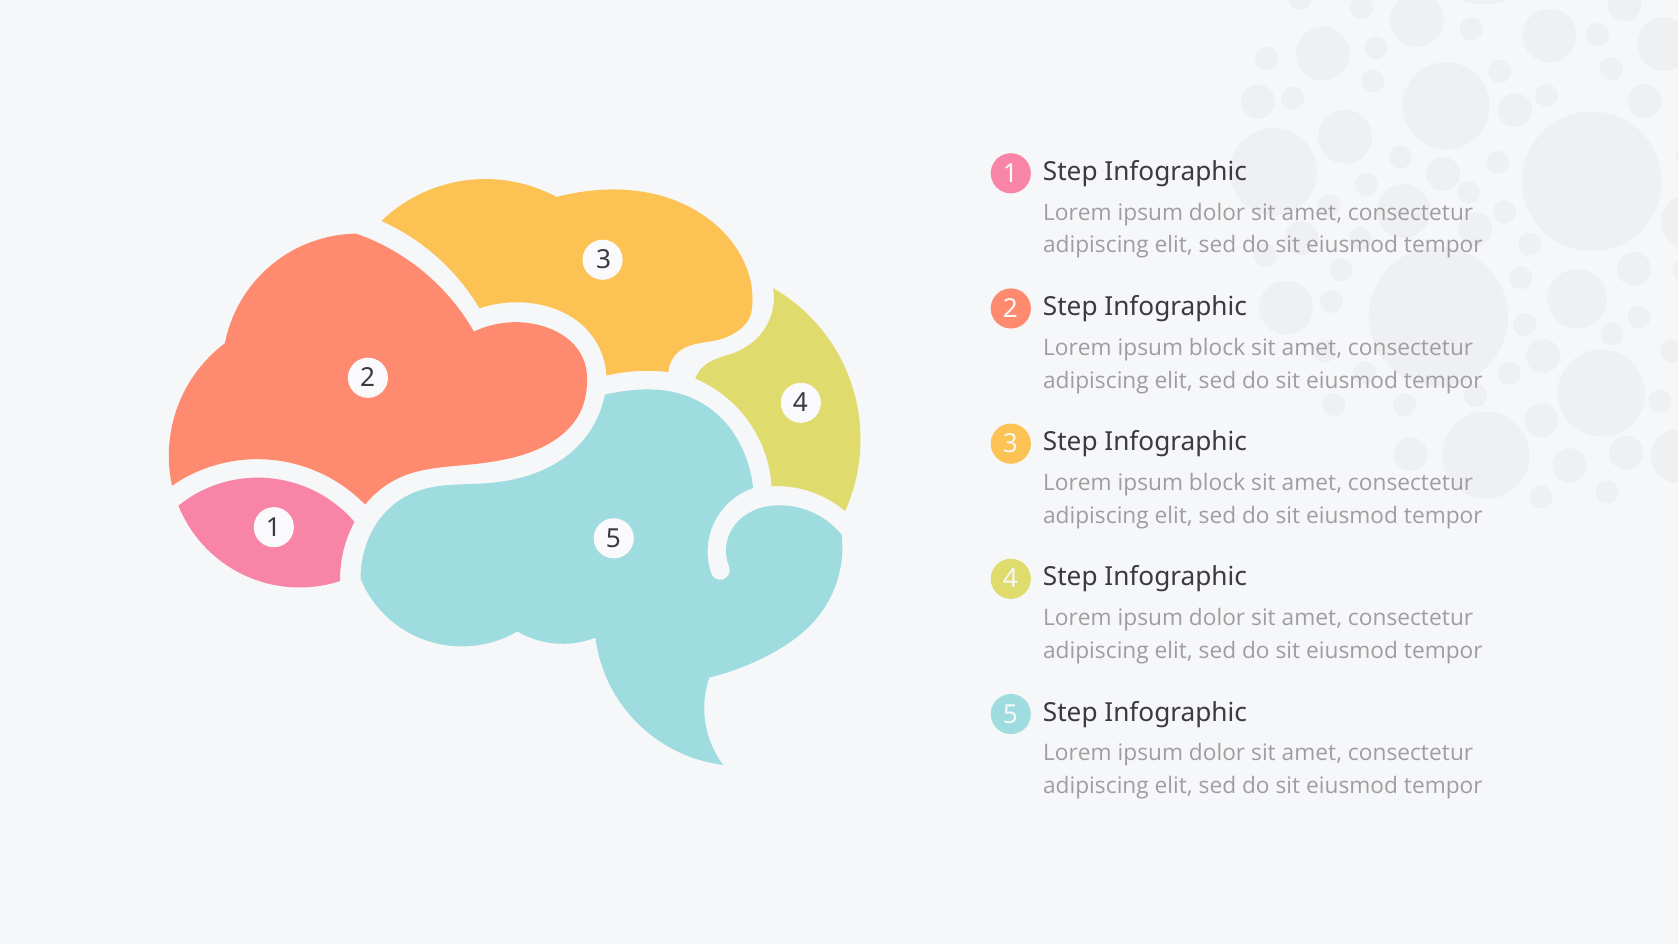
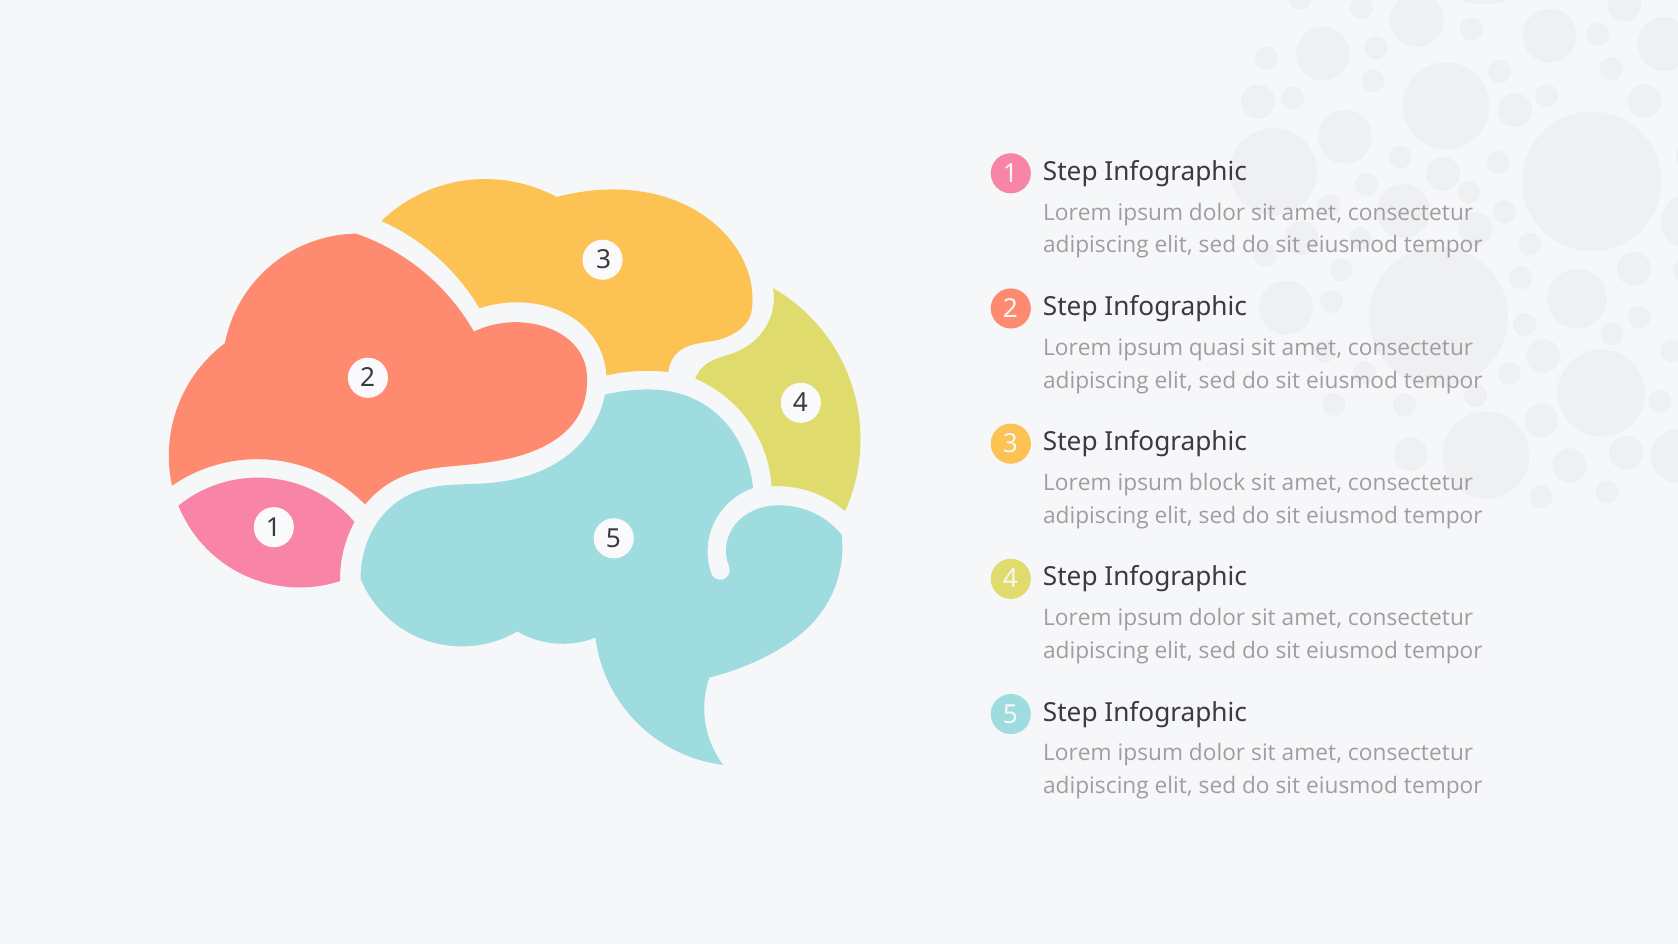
block at (1217, 348): block -> quasi
